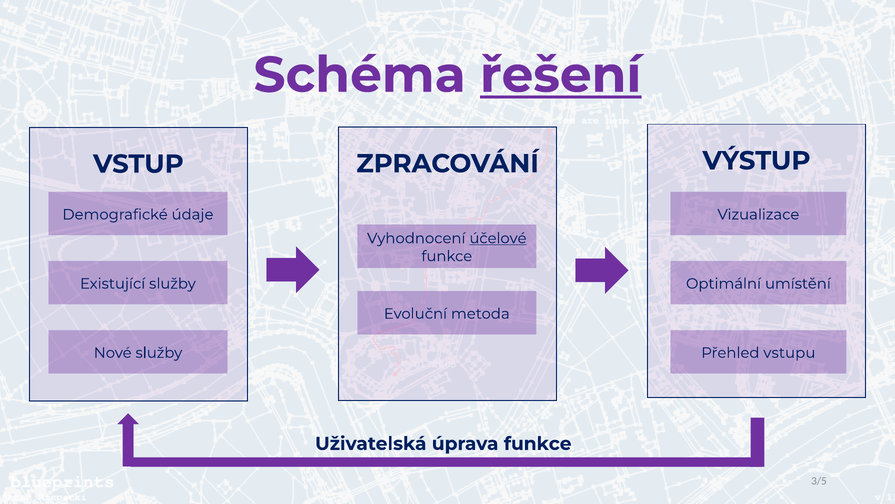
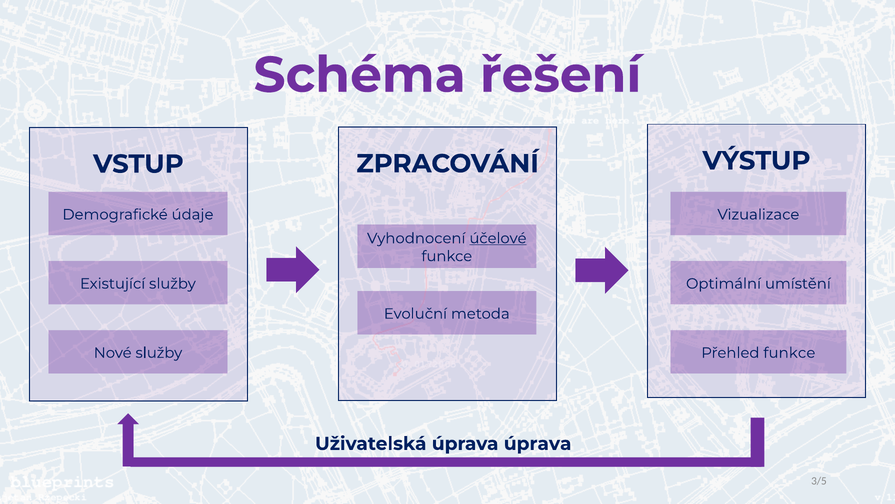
řešení underline: present -> none
Přehled vstupu: vstupu -> funkce
úprava funkce: funkce -> úprava
